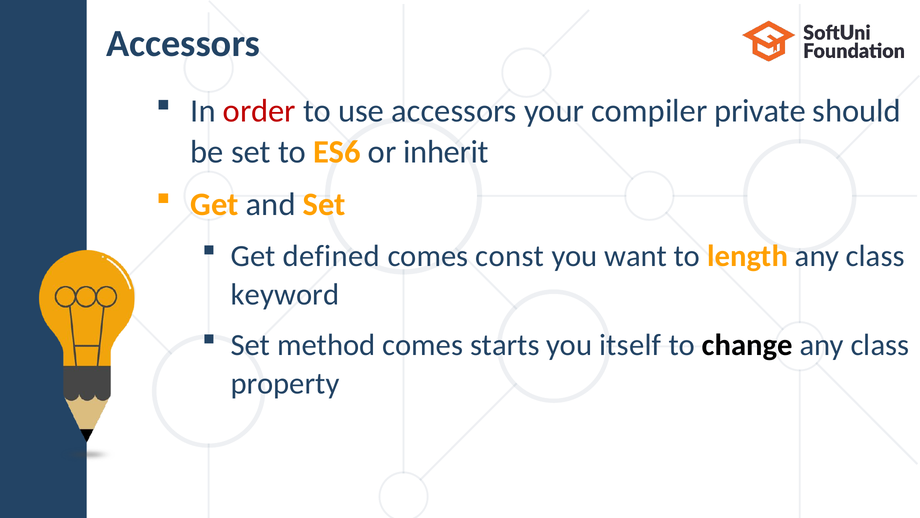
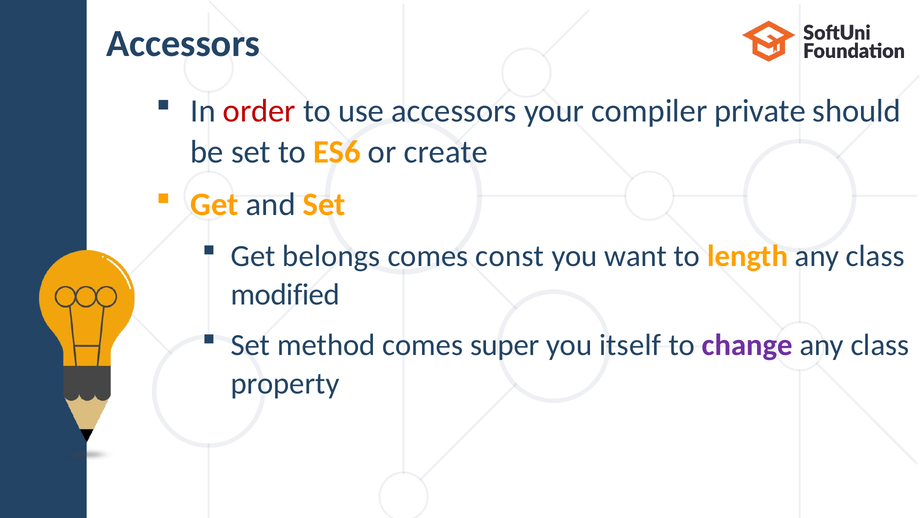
inherit: inherit -> create
defined: defined -> belongs
keyword: keyword -> modified
starts: starts -> super
change colour: black -> purple
